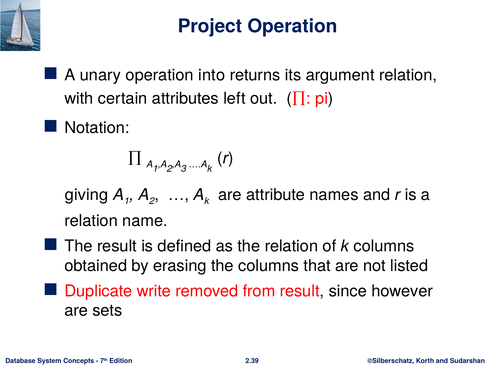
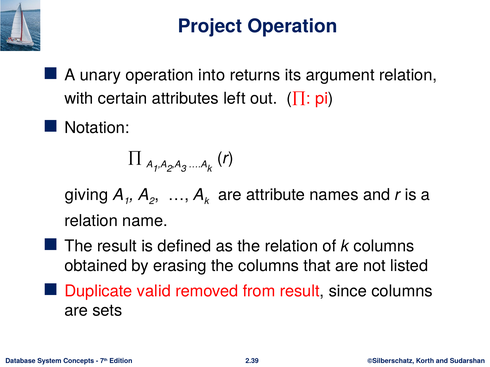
write: write -> valid
since however: however -> columns
